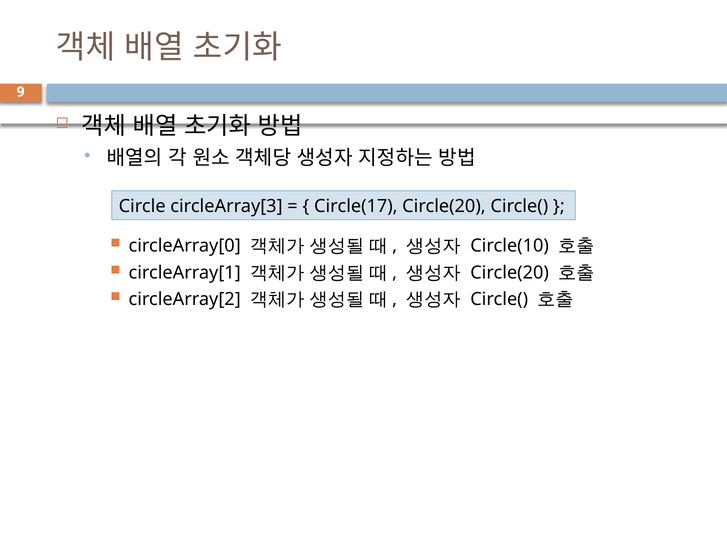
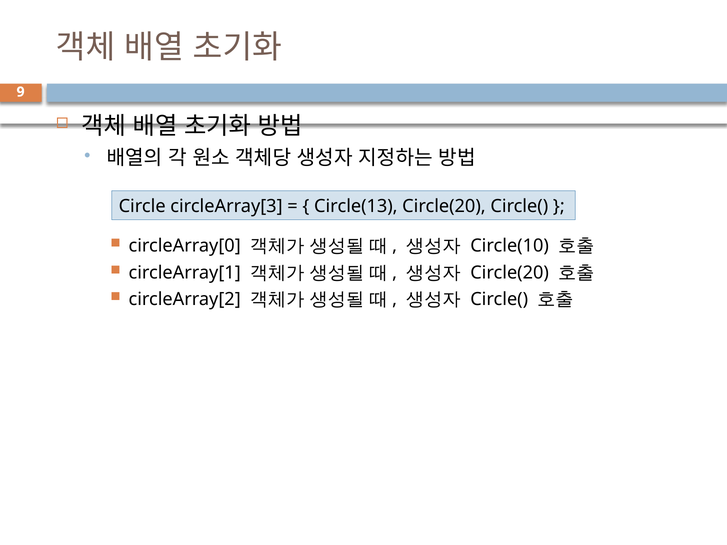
Circle(17: Circle(17 -> Circle(13
